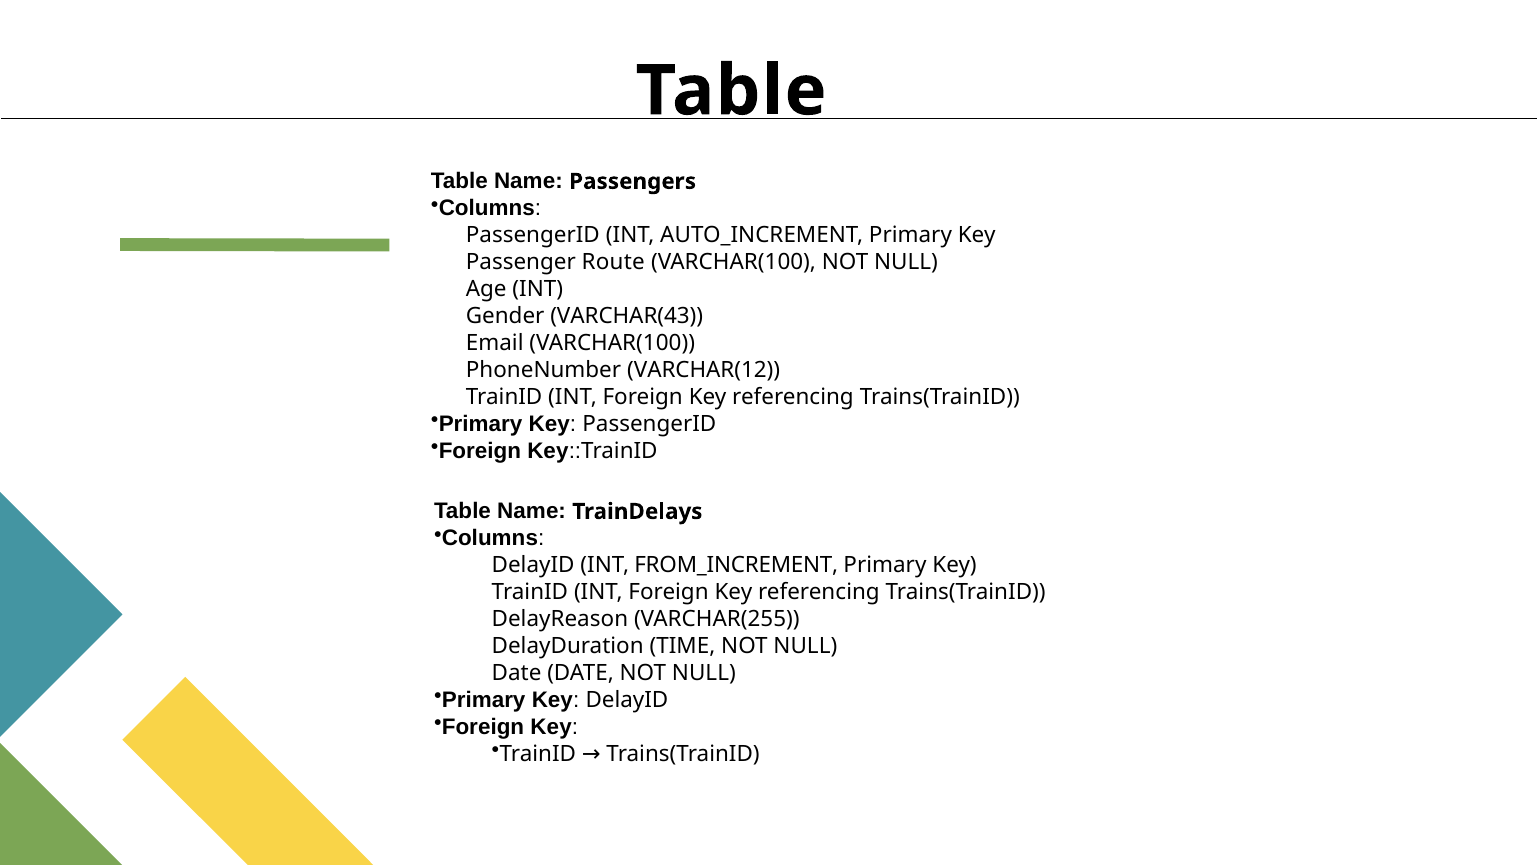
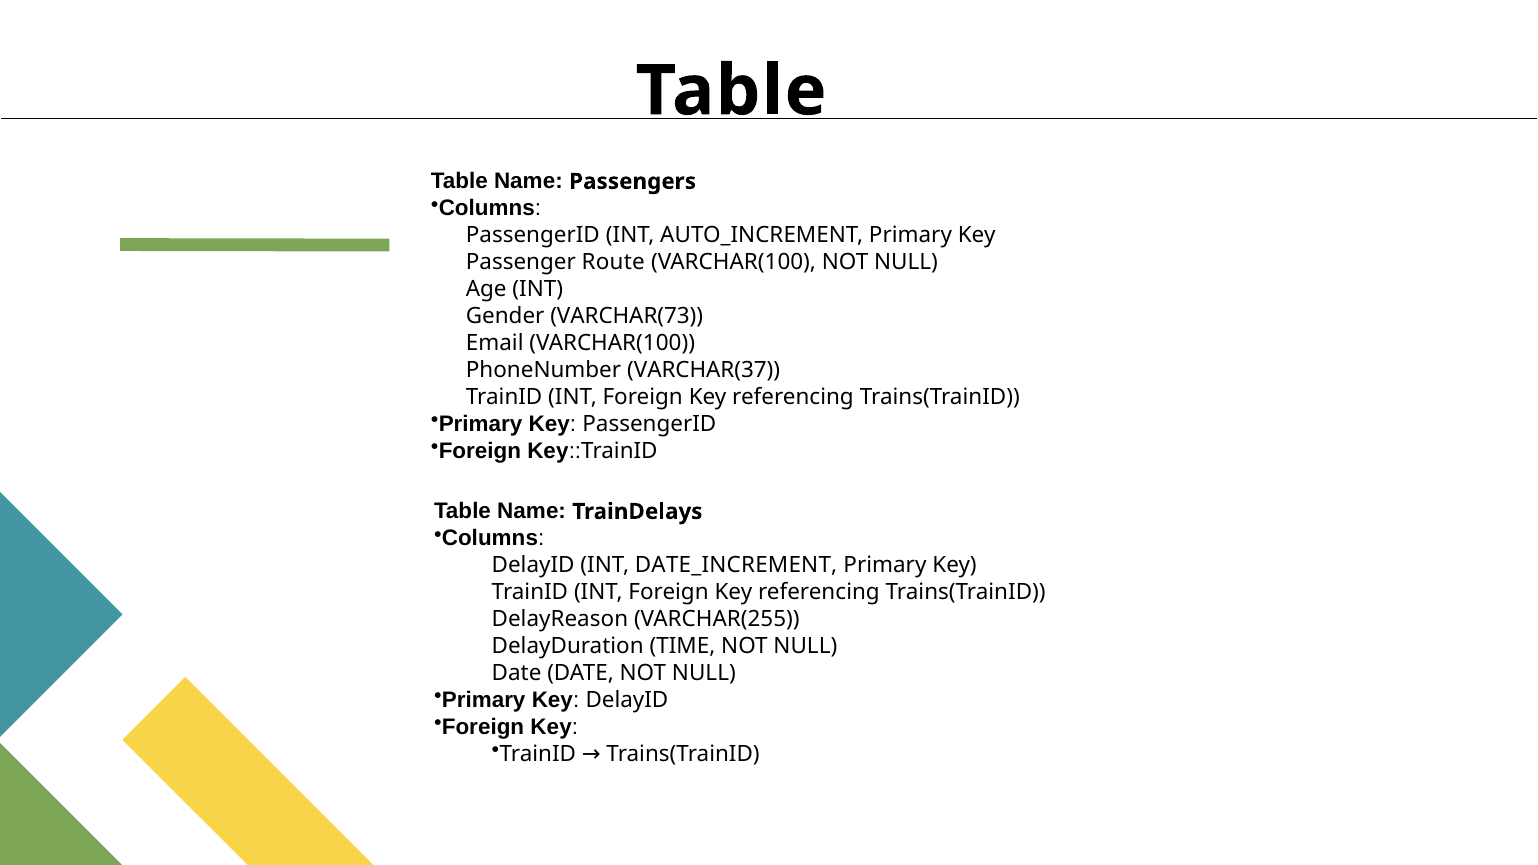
VARCHAR(43: VARCHAR(43 -> VARCHAR(73
VARCHAR(12: VARCHAR(12 -> VARCHAR(37
FROM_INCREMENT: FROM_INCREMENT -> DATE_INCREMENT
